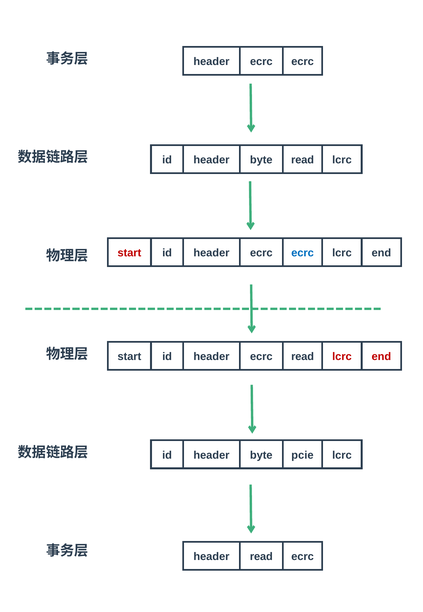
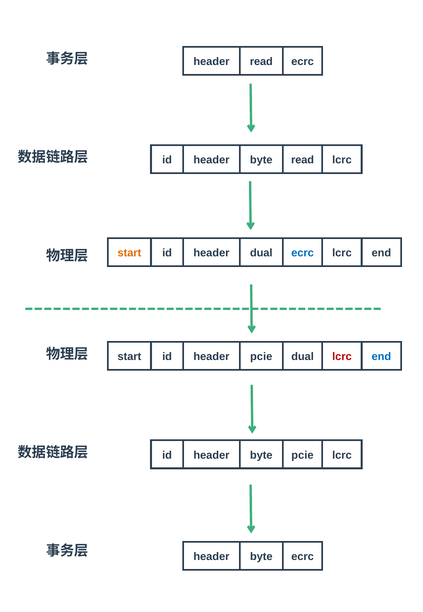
ecrc at (261, 61): ecrc -> read
start at (129, 252) colour: red -> orange
ecrc at (261, 252): ecrc -> dual
ecrc at (261, 356): ecrc -> pcie
read at (303, 356): read -> dual
end at (381, 356) colour: red -> blue
read at (261, 556): read -> byte
